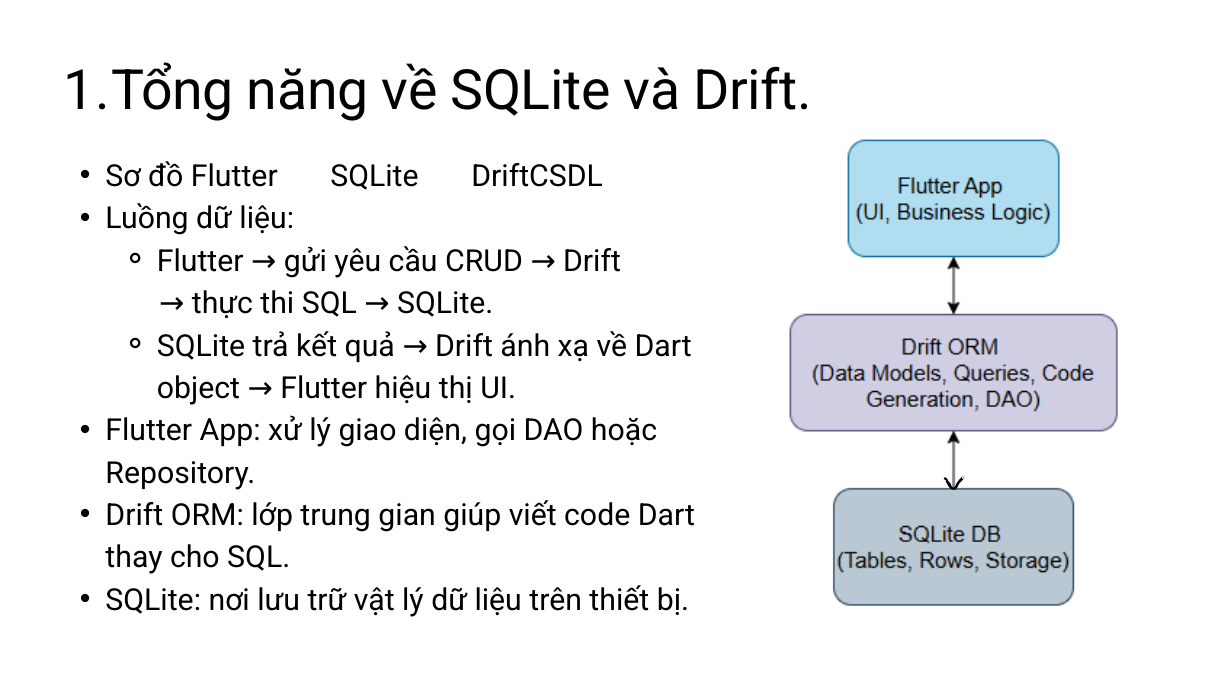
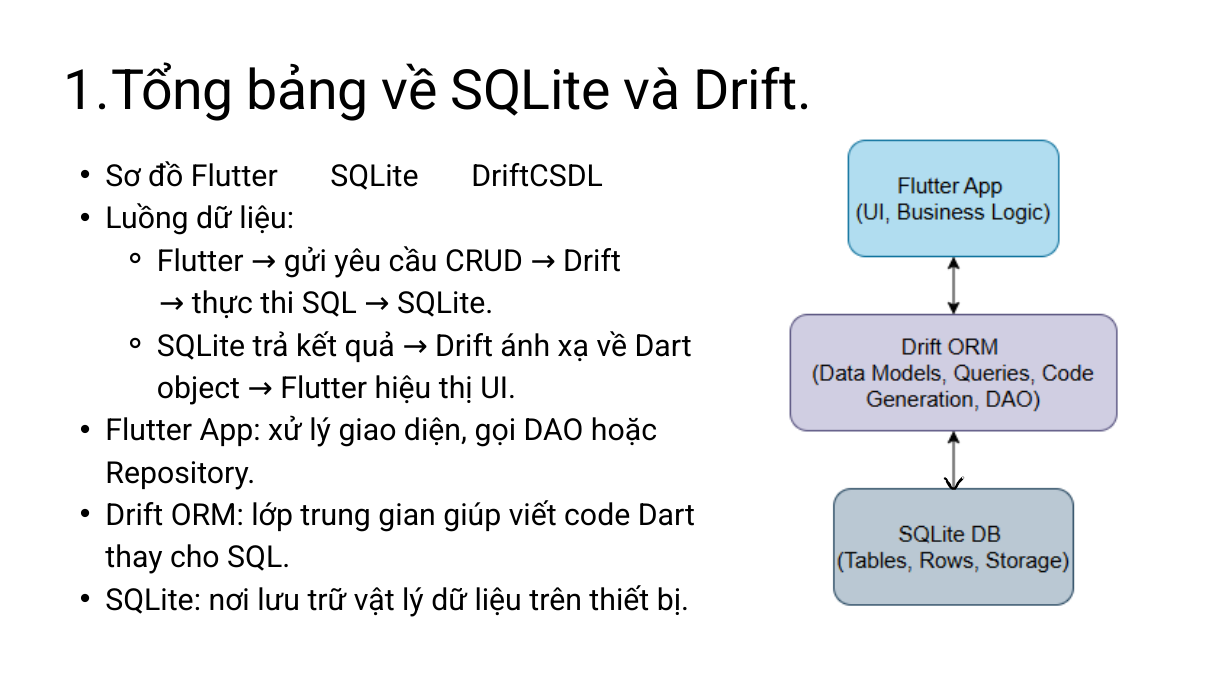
năng: năng -> bảng
